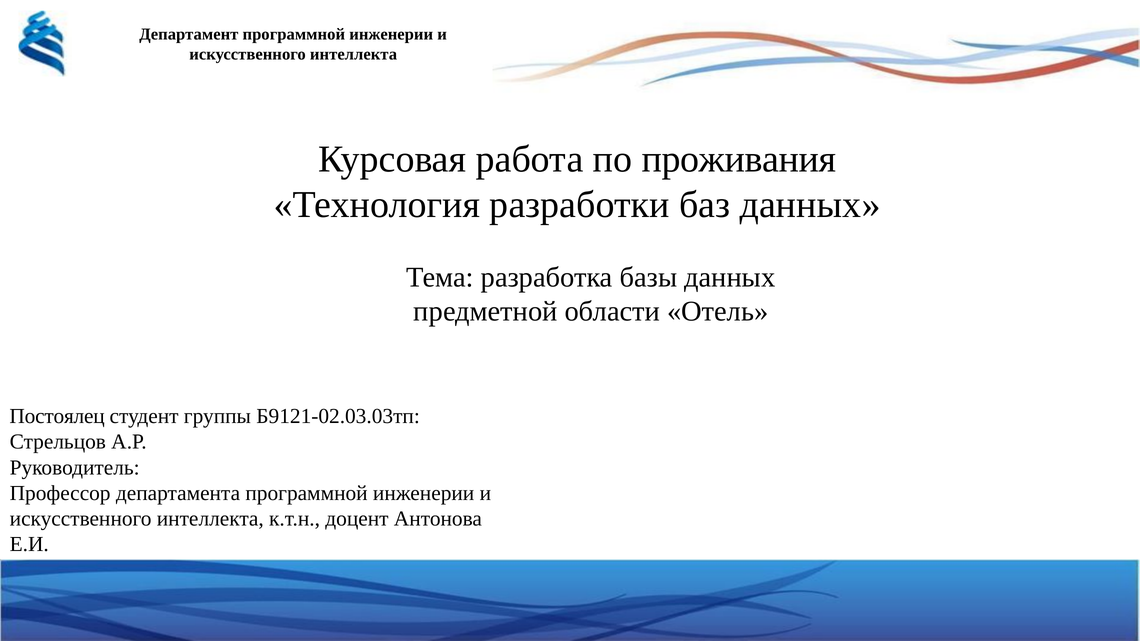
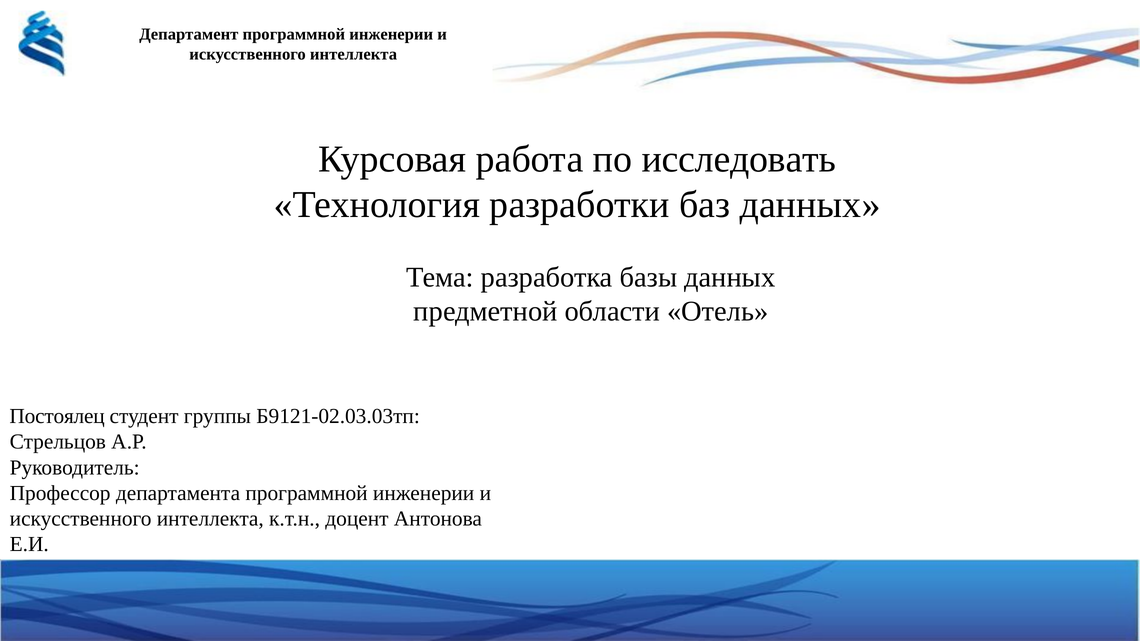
проживания: проживания -> исследовать
